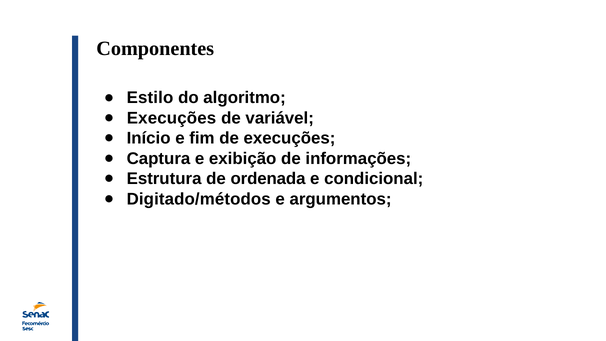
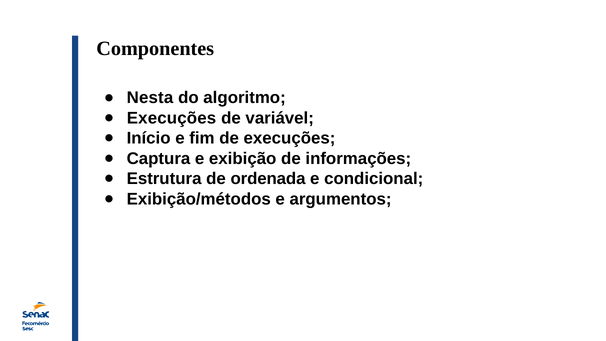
Estilo: Estilo -> Nesta
Digitado/métodos: Digitado/métodos -> Exibição/métodos
